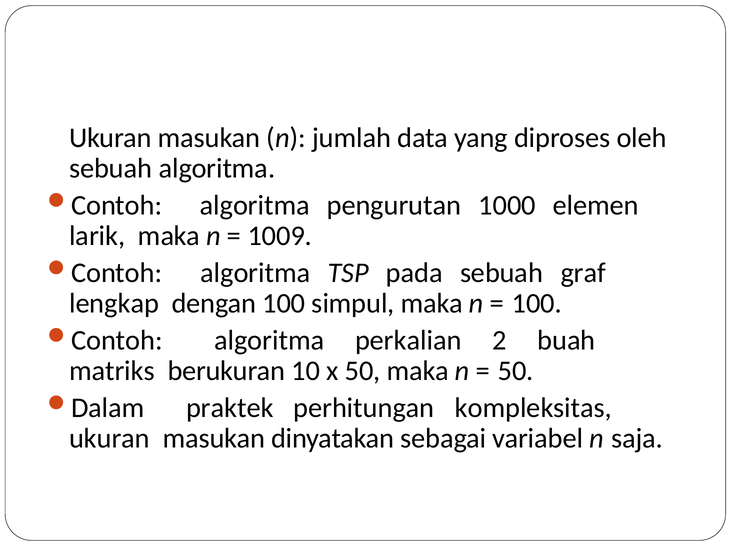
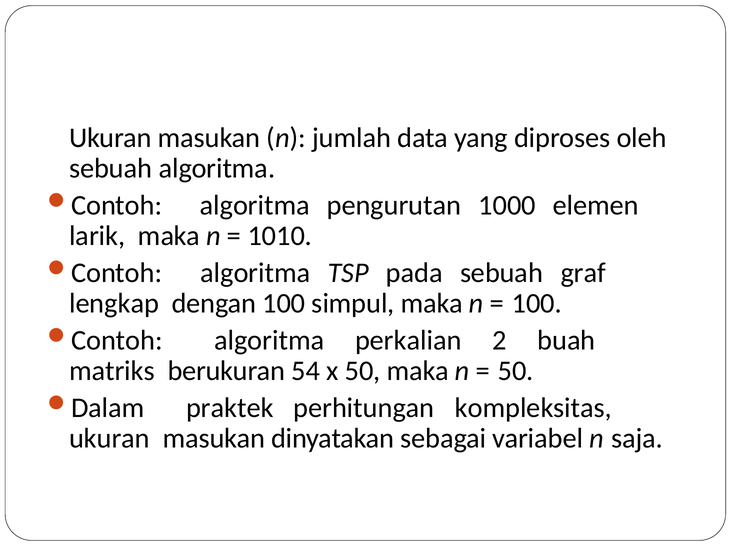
1009: 1009 -> 1010
10: 10 -> 54
